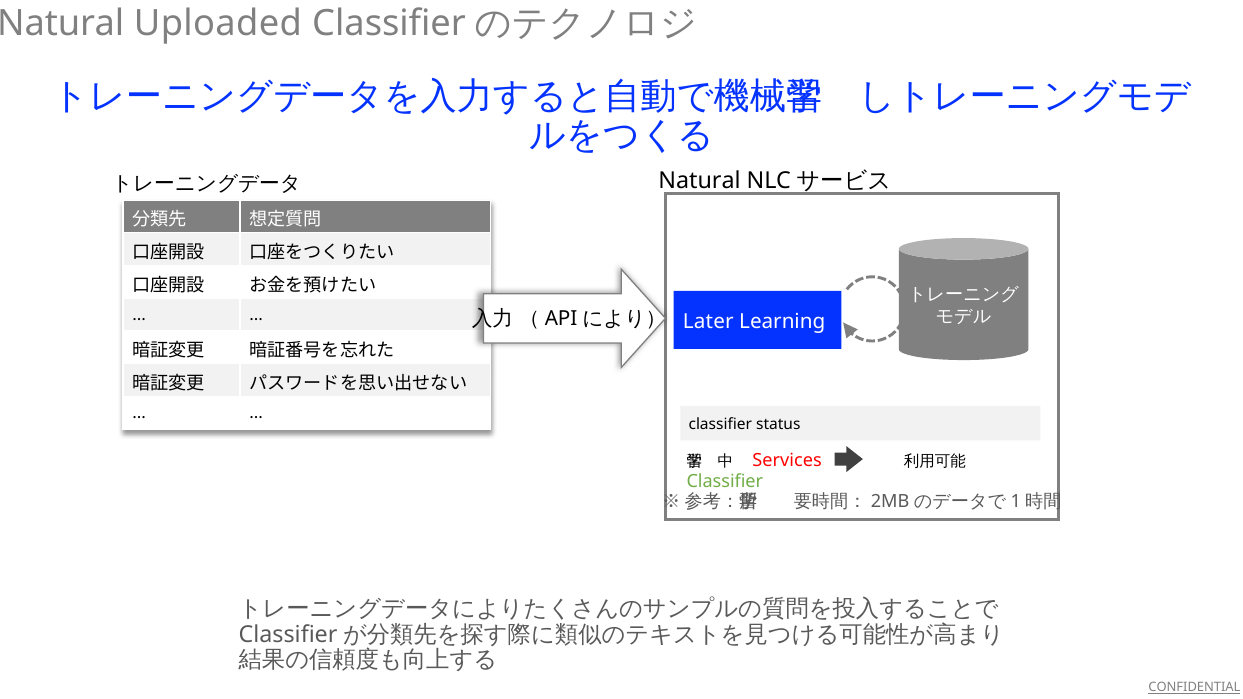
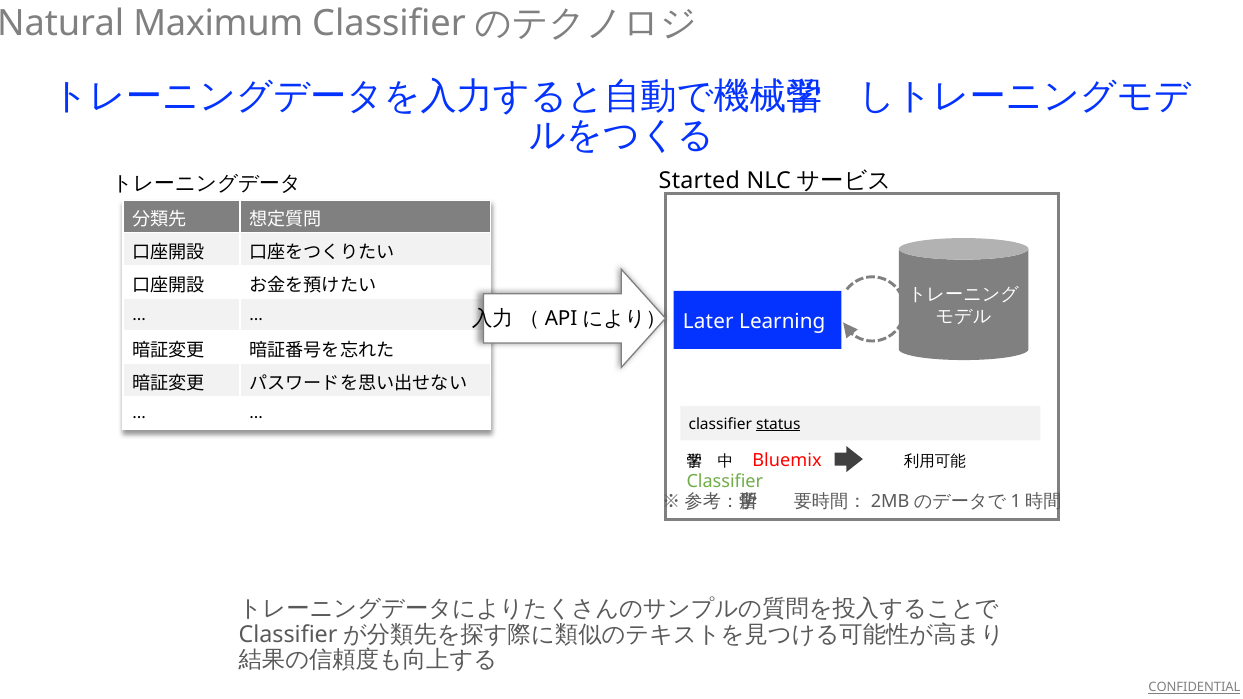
Uploaded: Uploaded -> Maximum
Natural at (699, 181): Natural -> Started
status underline: none -> present
Services: Services -> Bluemix
